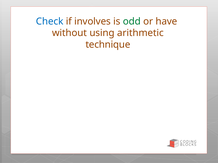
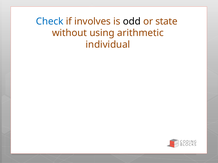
odd colour: green -> black
have: have -> state
technique: technique -> individual
